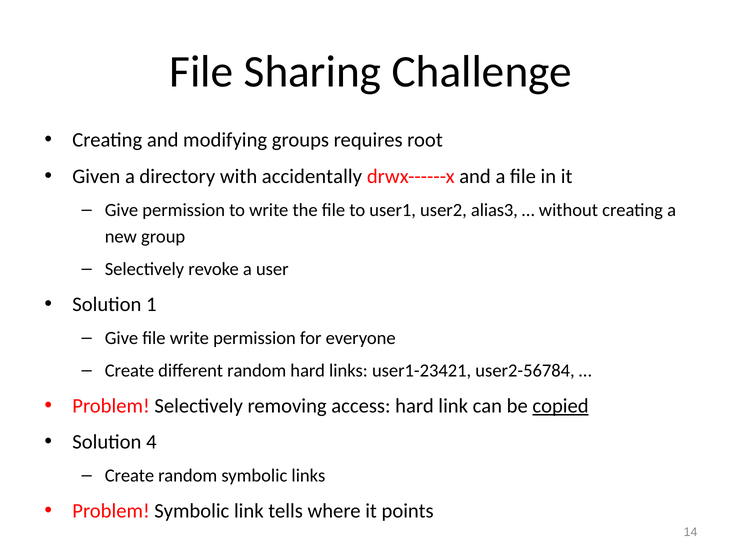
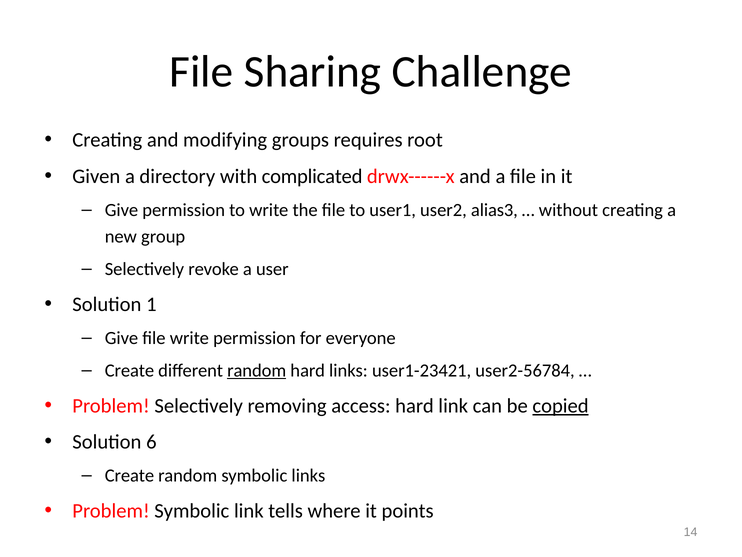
accidentally: accidentally -> complicated
random at (257, 370) underline: none -> present
4: 4 -> 6
